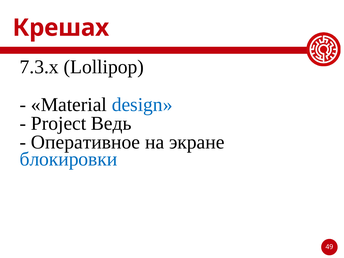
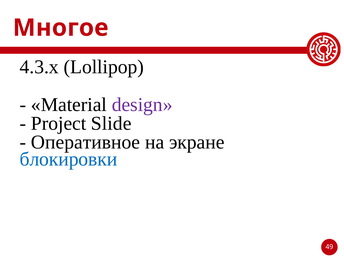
Крешах: Крешах -> Многое
7.3.x: 7.3.x -> 4.3.x
design colour: blue -> purple
Ведь: Ведь -> Slide
